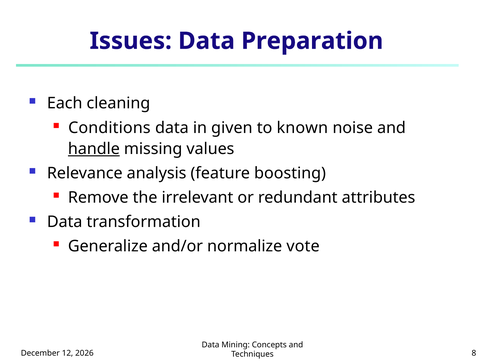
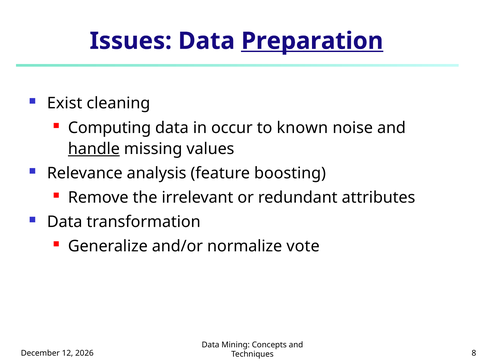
Preparation underline: none -> present
Each: Each -> Exist
Conditions: Conditions -> Computing
given: given -> occur
